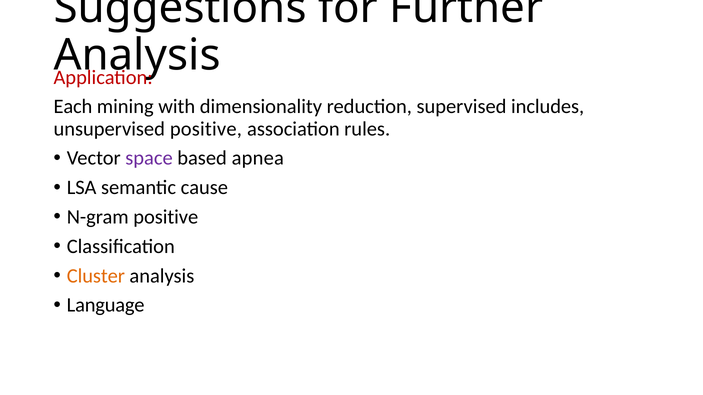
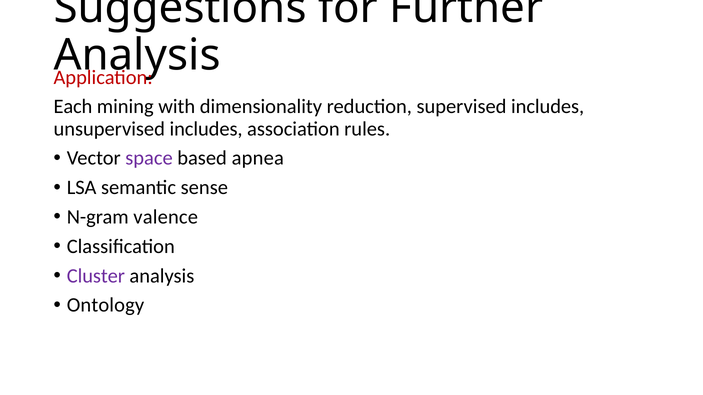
unsupervised positive: positive -> includes
cause: cause -> sense
N-gram positive: positive -> valence
Cluster colour: orange -> purple
Language: Language -> Ontology
